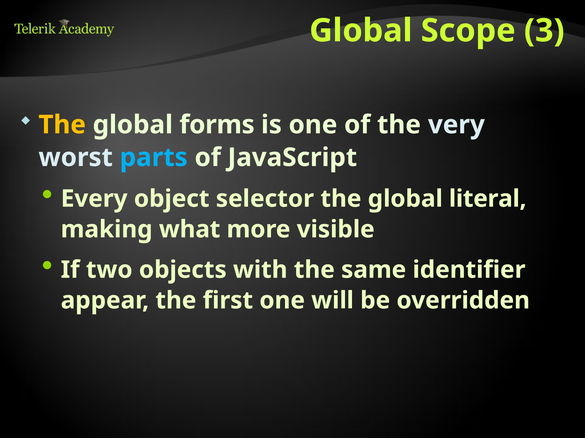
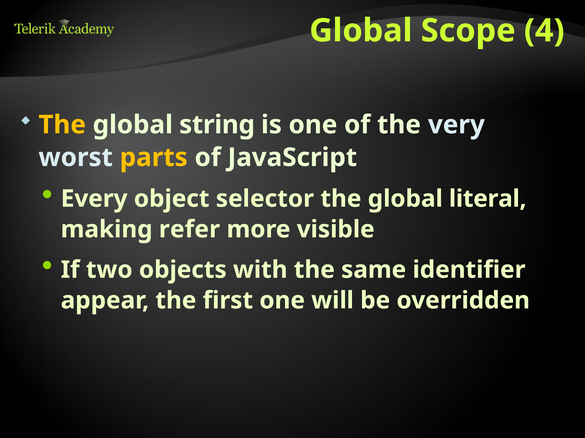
3: 3 -> 4
forms: forms -> string
parts colour: light blue -> yellow
what: what -> refer
